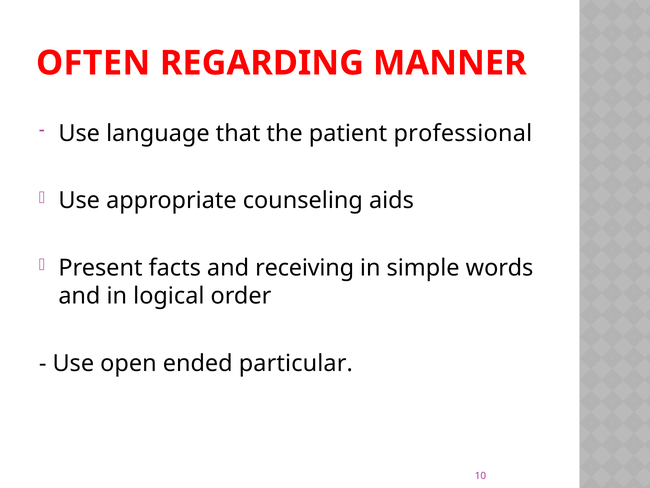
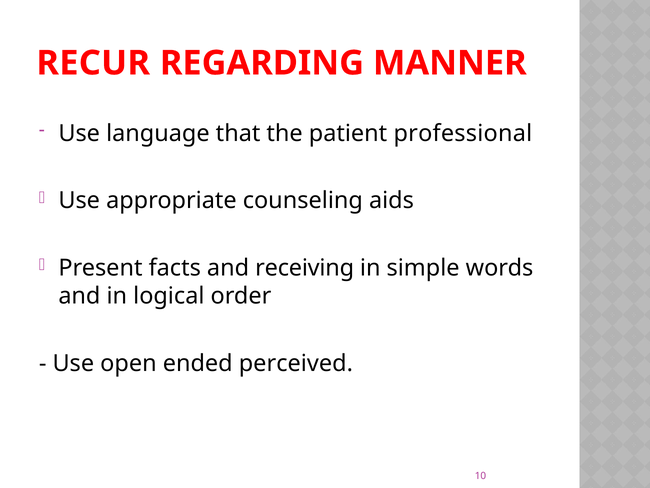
OFTEN: OFTEN -> RECUR
particular: particular -> perceived
